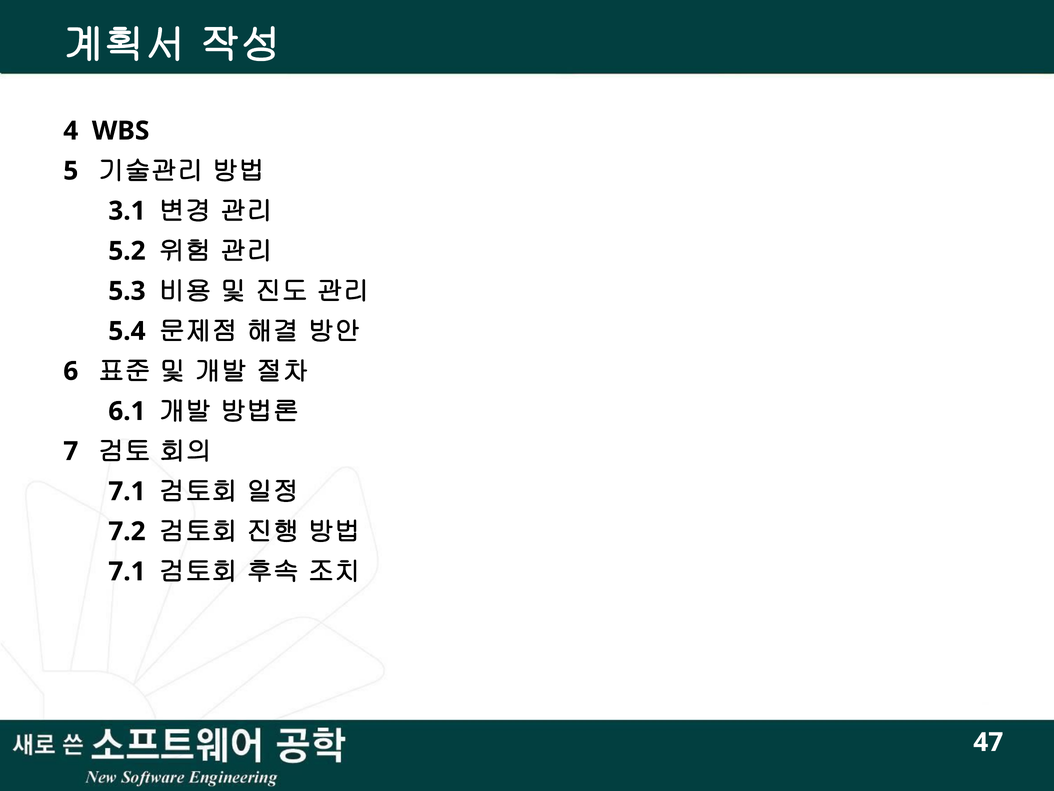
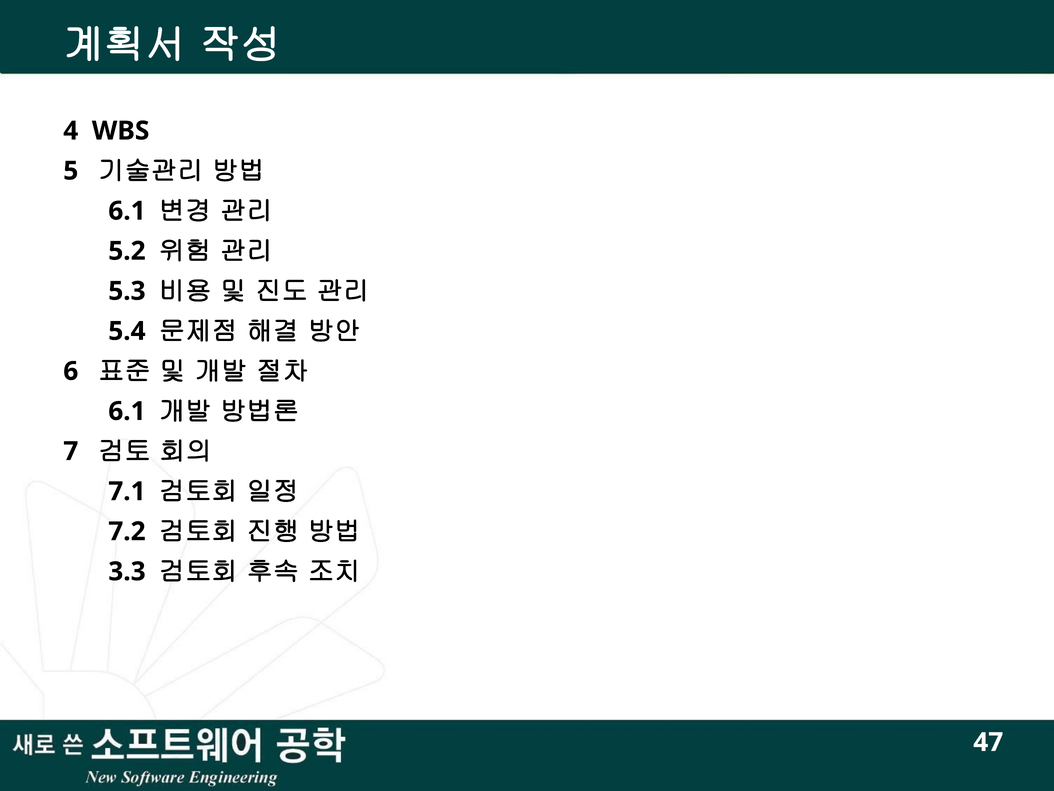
3.1 at (127, 211): 3.1 -> 6.1
7.1 at (127, 571): 7.1 -> 3.3
